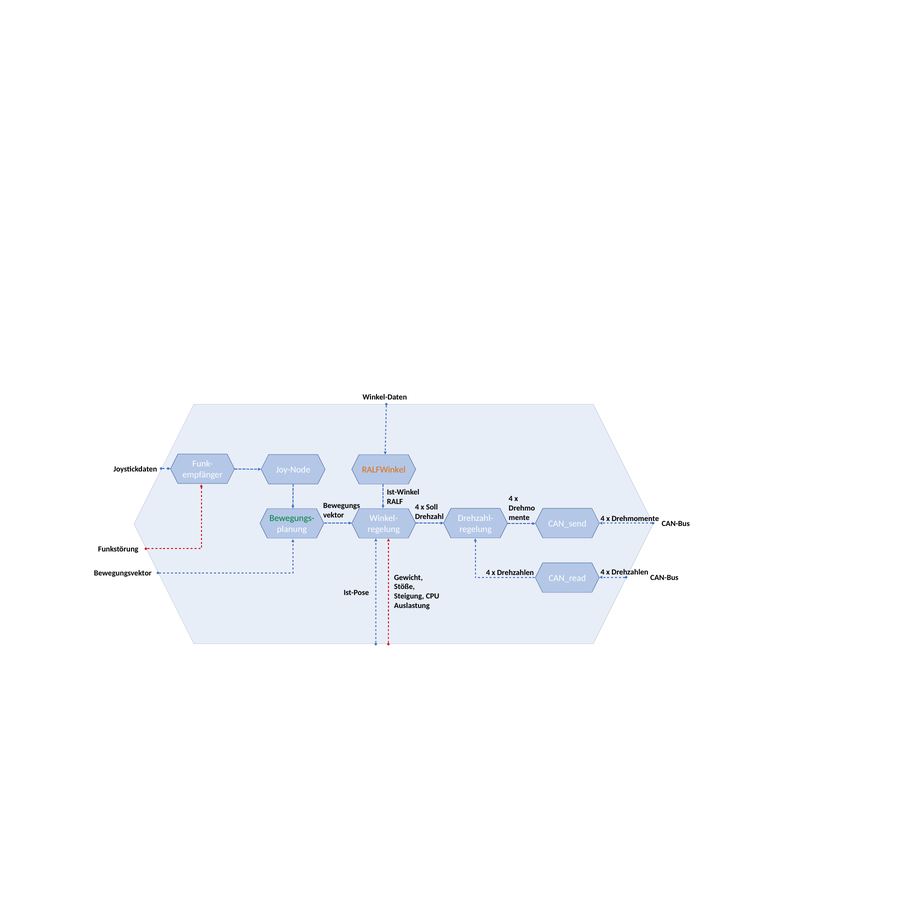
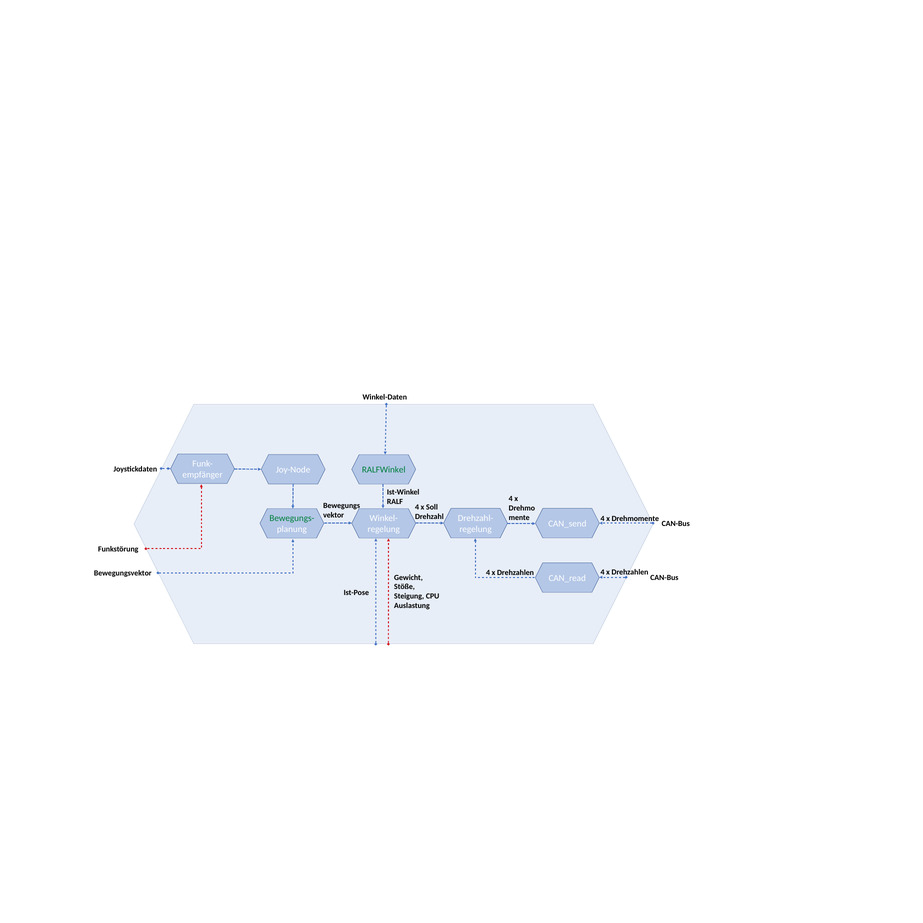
RALFWinkel colour: orange -> green
